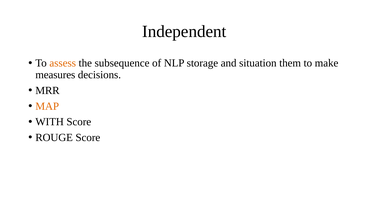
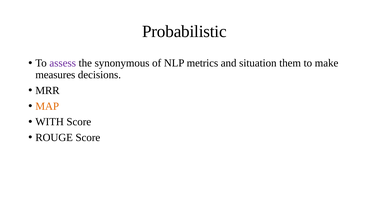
Independent: Independent -> Probabilistic
assess colour: orange -> purple
subsequence: subsequence -> synonymous
storage: storage -> metrics
